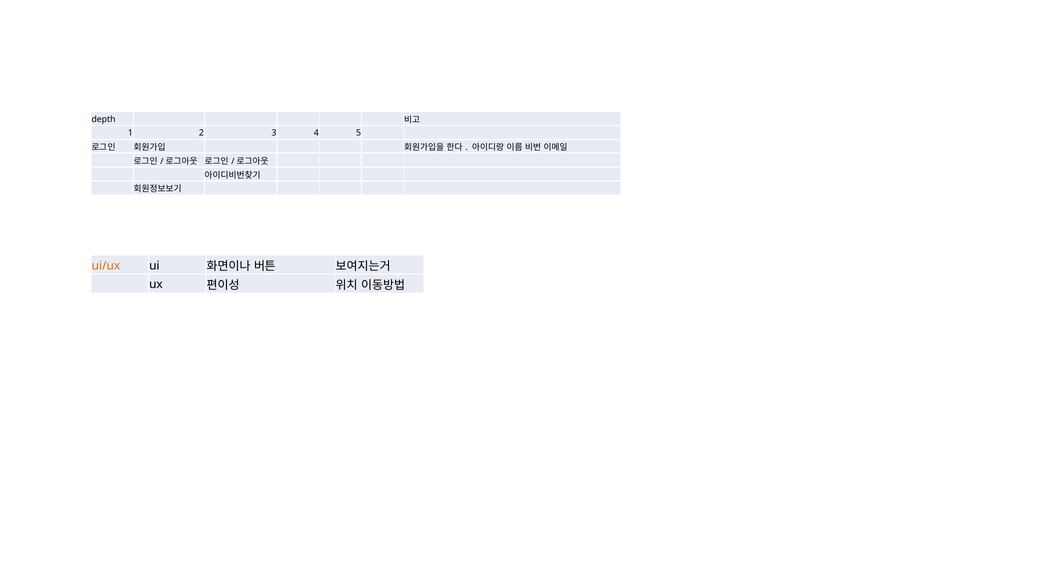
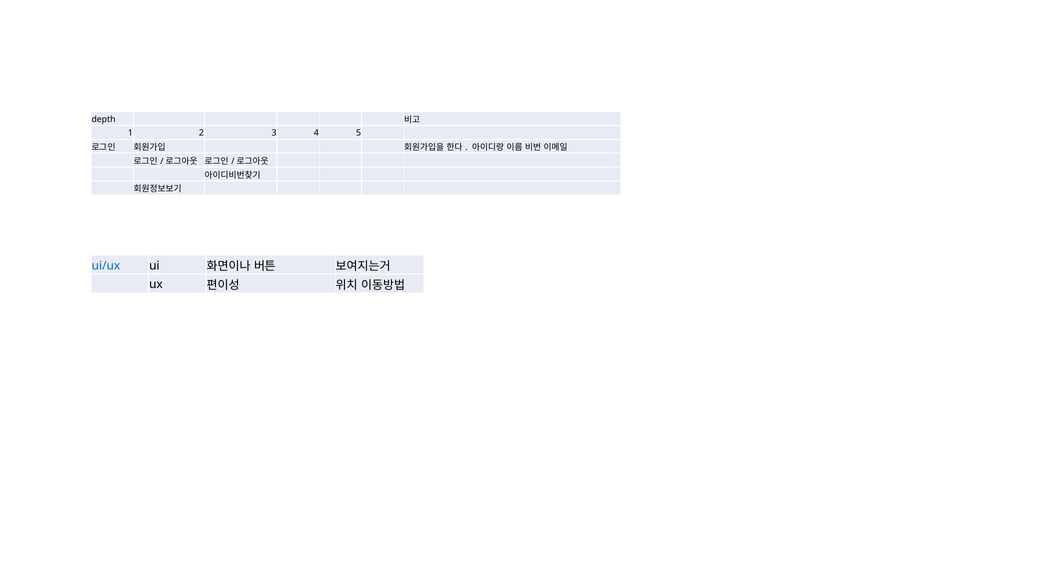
ui/ux colour: orange -> blue
